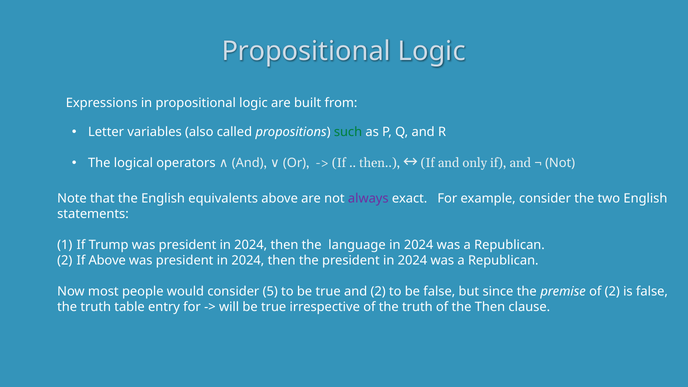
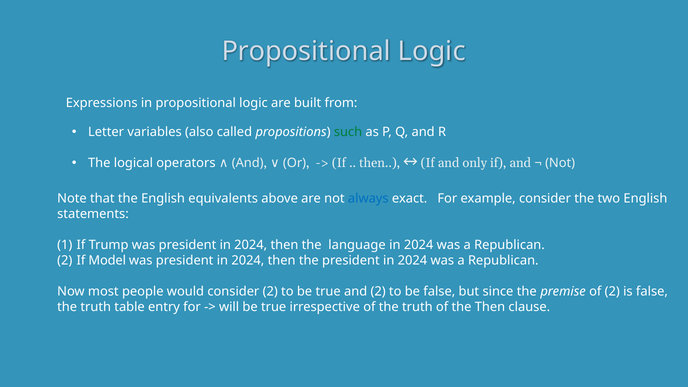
always colour: purple -> blue
If Above: Above -> Model
consider 5: 5 -> 2
